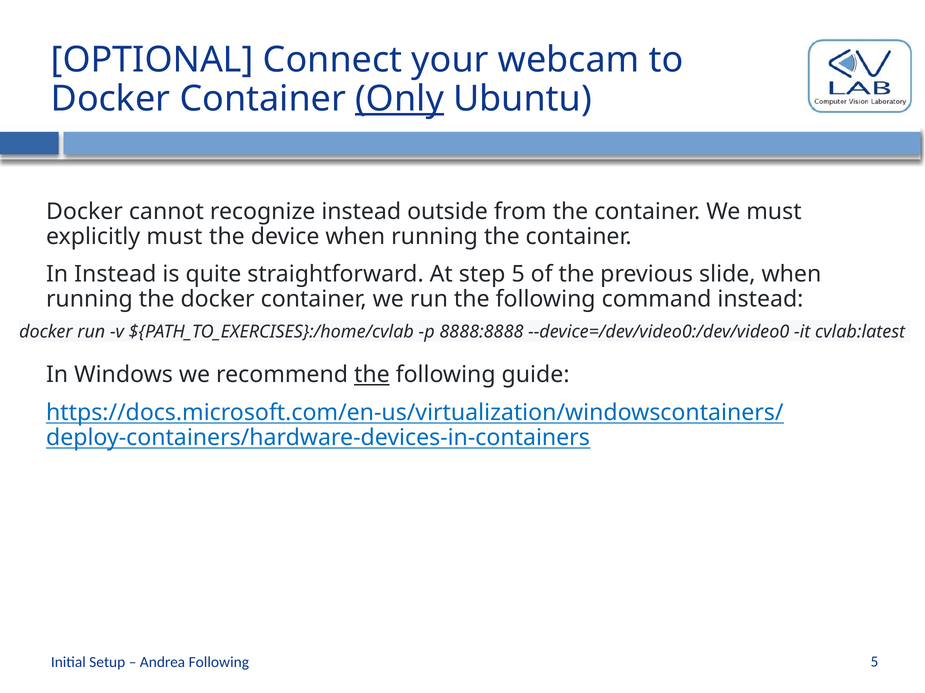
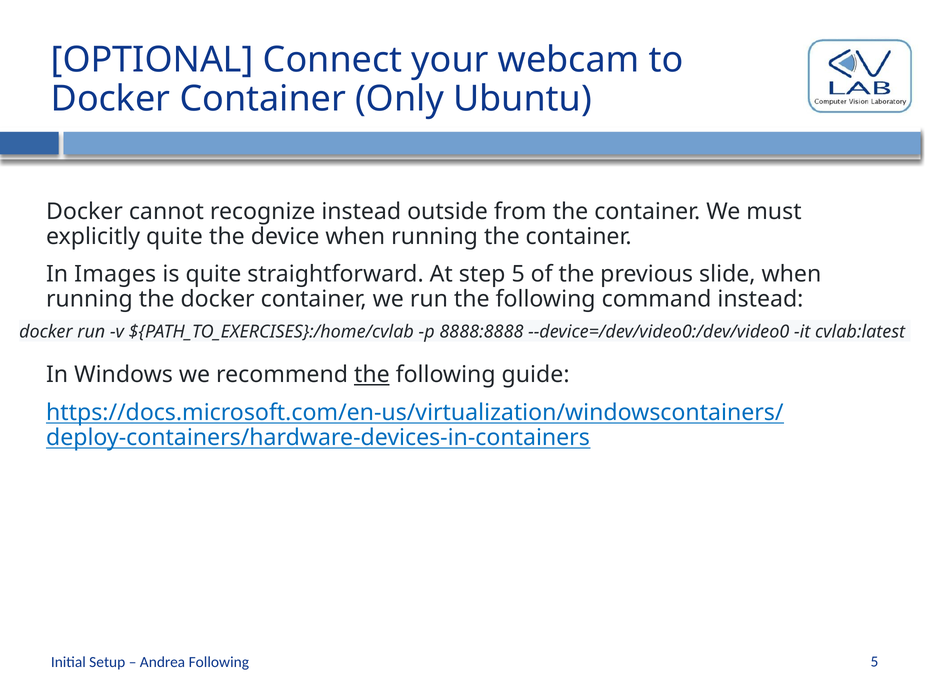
Only underline: present -> none
explicitly must: must -> quite
In Instead: Instead -> Images
